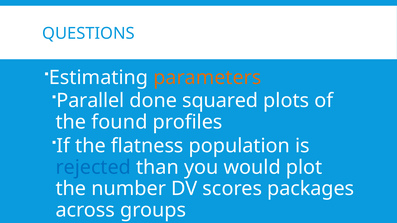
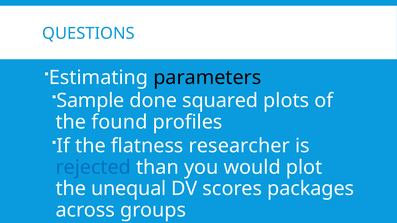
parameters colour: orange -> black
Parallel: Parallel -> Sample
population: population -> researcher
number: number -> unequal
